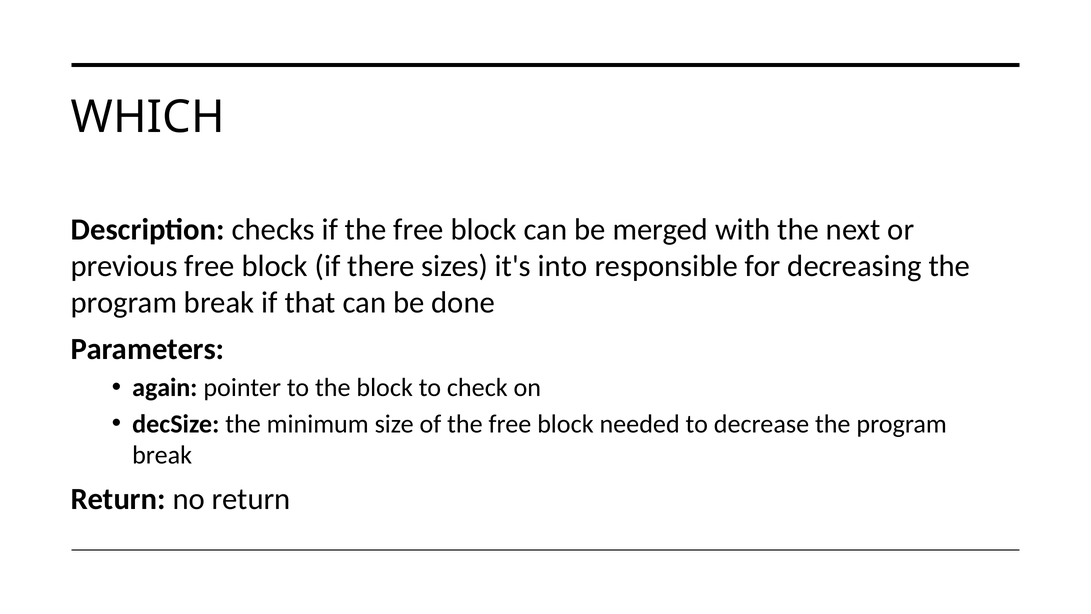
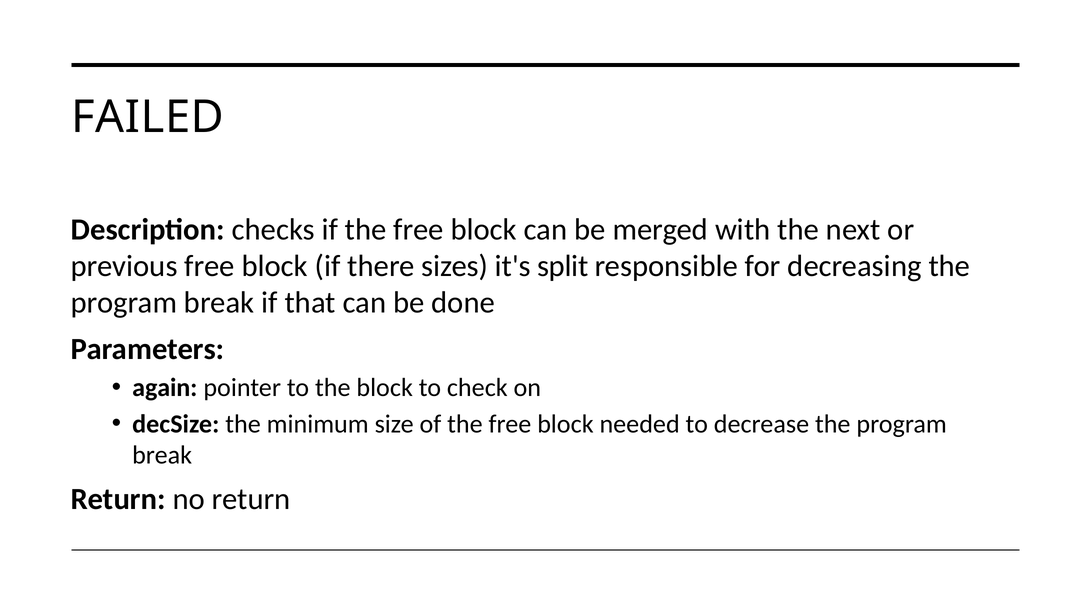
WHICH: WHICH -> FAILED
into: into -> split
